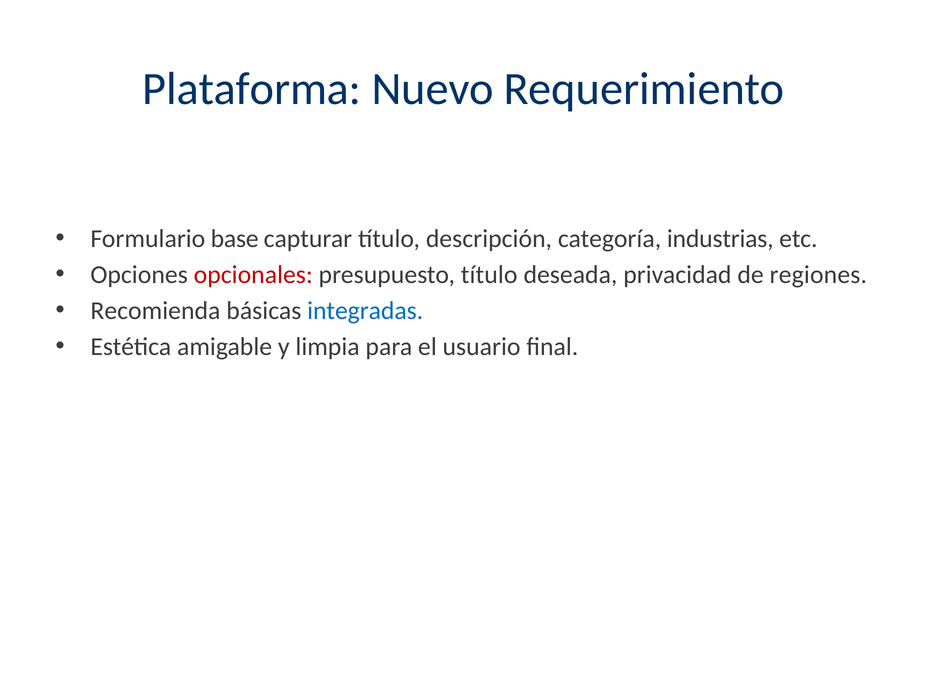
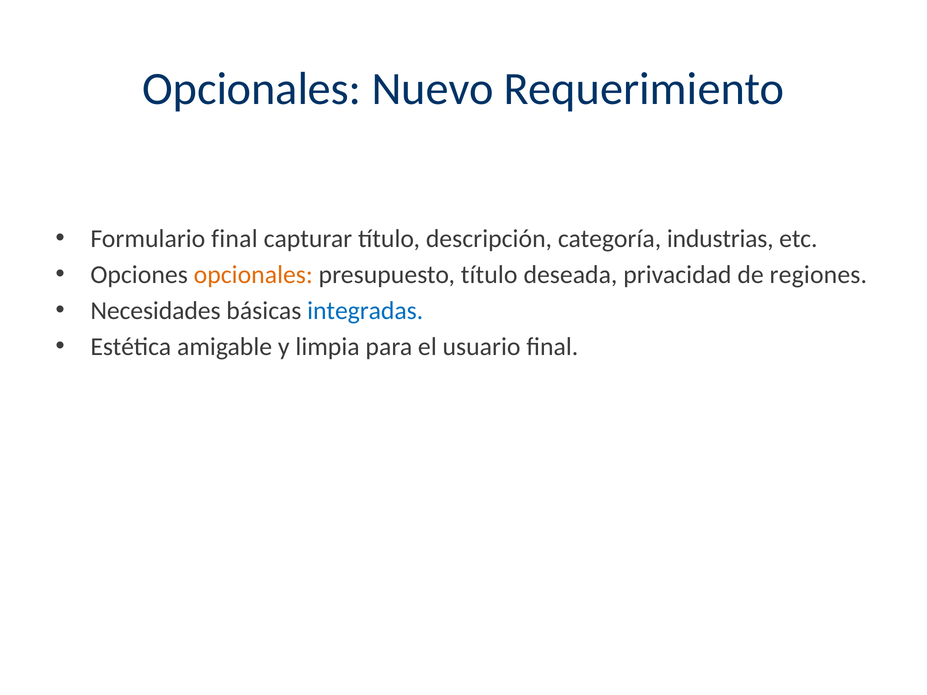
Plataforma at (252, 89): Plataforma -> Opcionales
Formulario base: base -> final
opcionales at (253, 275) colour: red -> orange
Recomienda: Recomienda -> Necesidades
